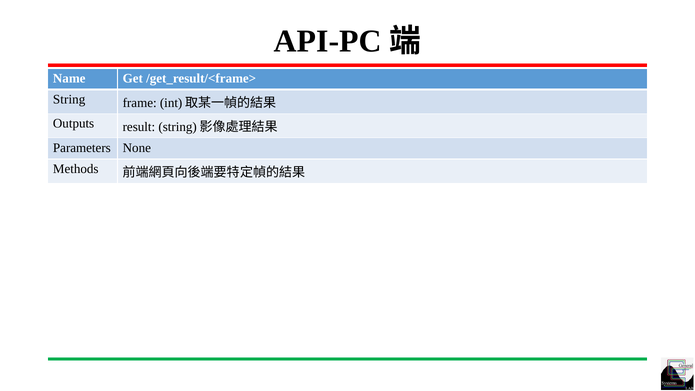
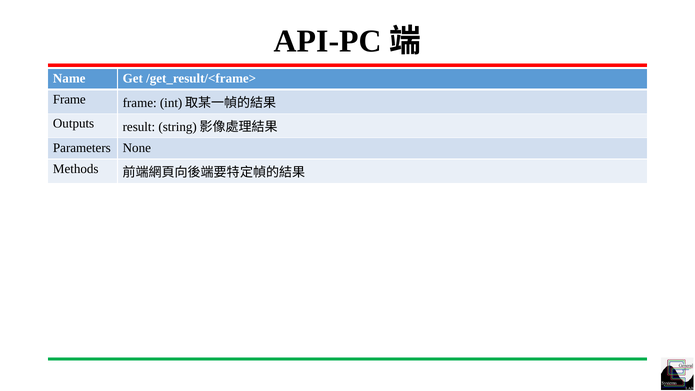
String at (69, 100): String -> Frame
